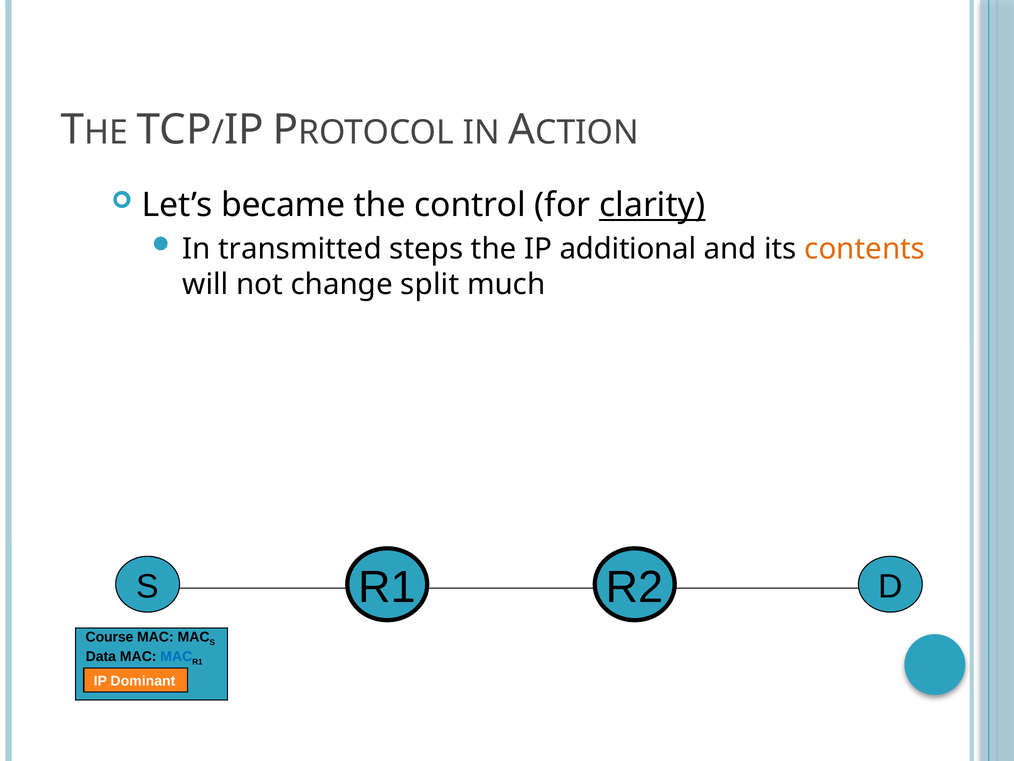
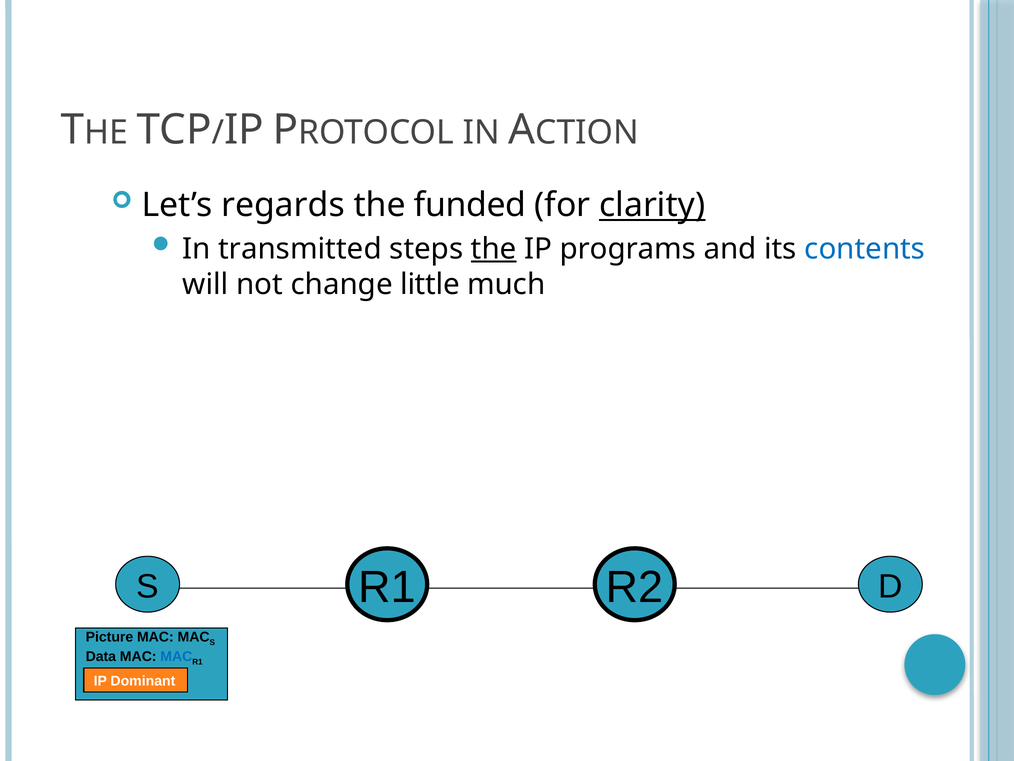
became: became -> regards
control: control -> funded
the at (494, 249) underline: none -> present
additional: additional -> programs
contents colour: orange -> blue
split: split -> little
Course: Course -> Picture
